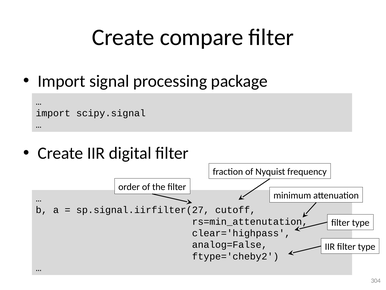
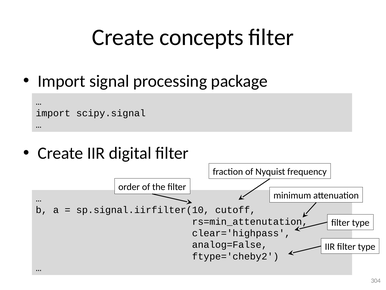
compare: compare -> concepts
sp.signal.iirfilter(27: sp.signal.iirfilter(27 -> sp.signal.iirfilter(10
